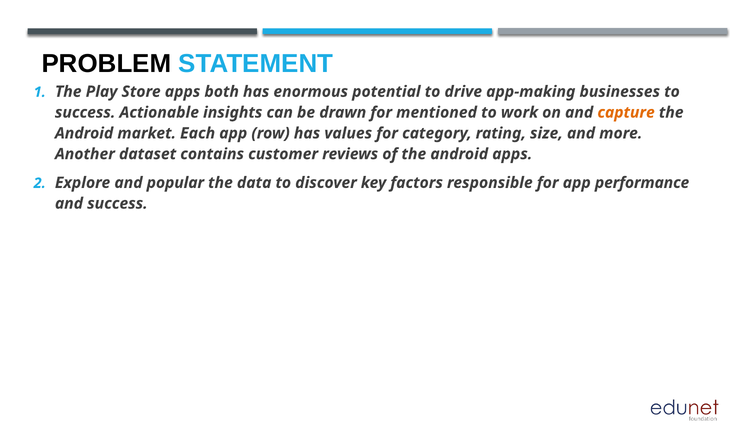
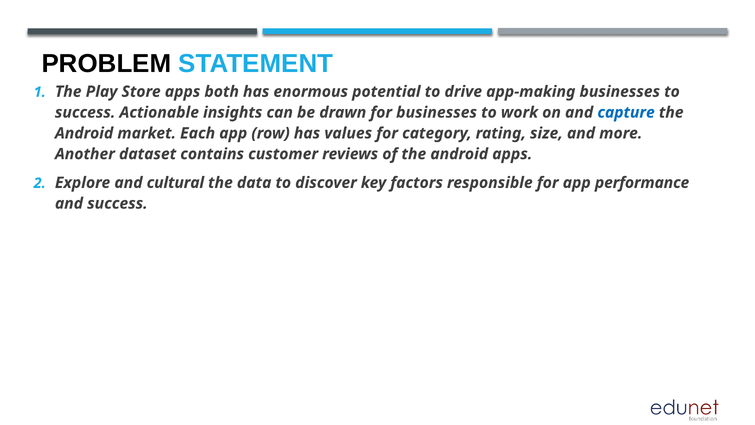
for mentioned: mentioned -> businesses
capture colour: orange -> blue
popular: popular -> cultural
